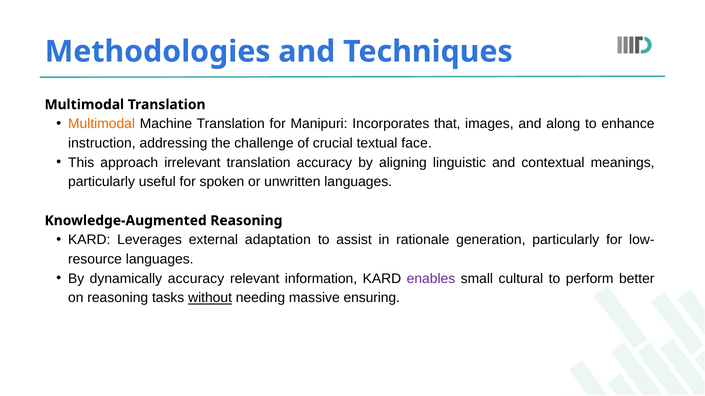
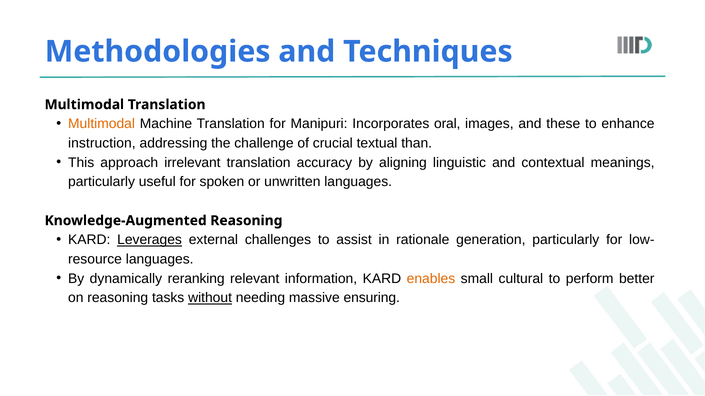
that: that -> oral
along: along -> these
face: face -> than
Leverages underline: none -> present
adaptation: adaptation -> challenges
dynamically accuracy: accuracy -> reranking
enables colour: purple -> orange
